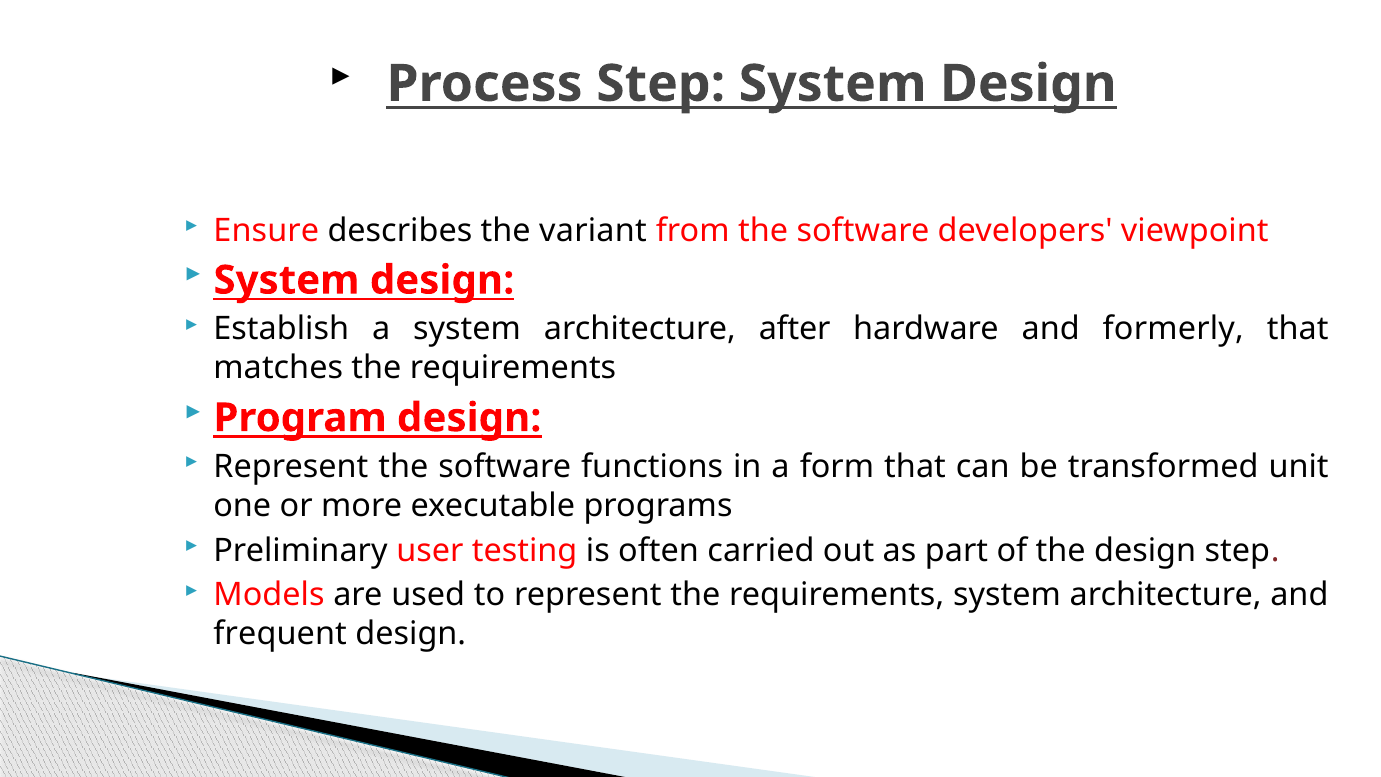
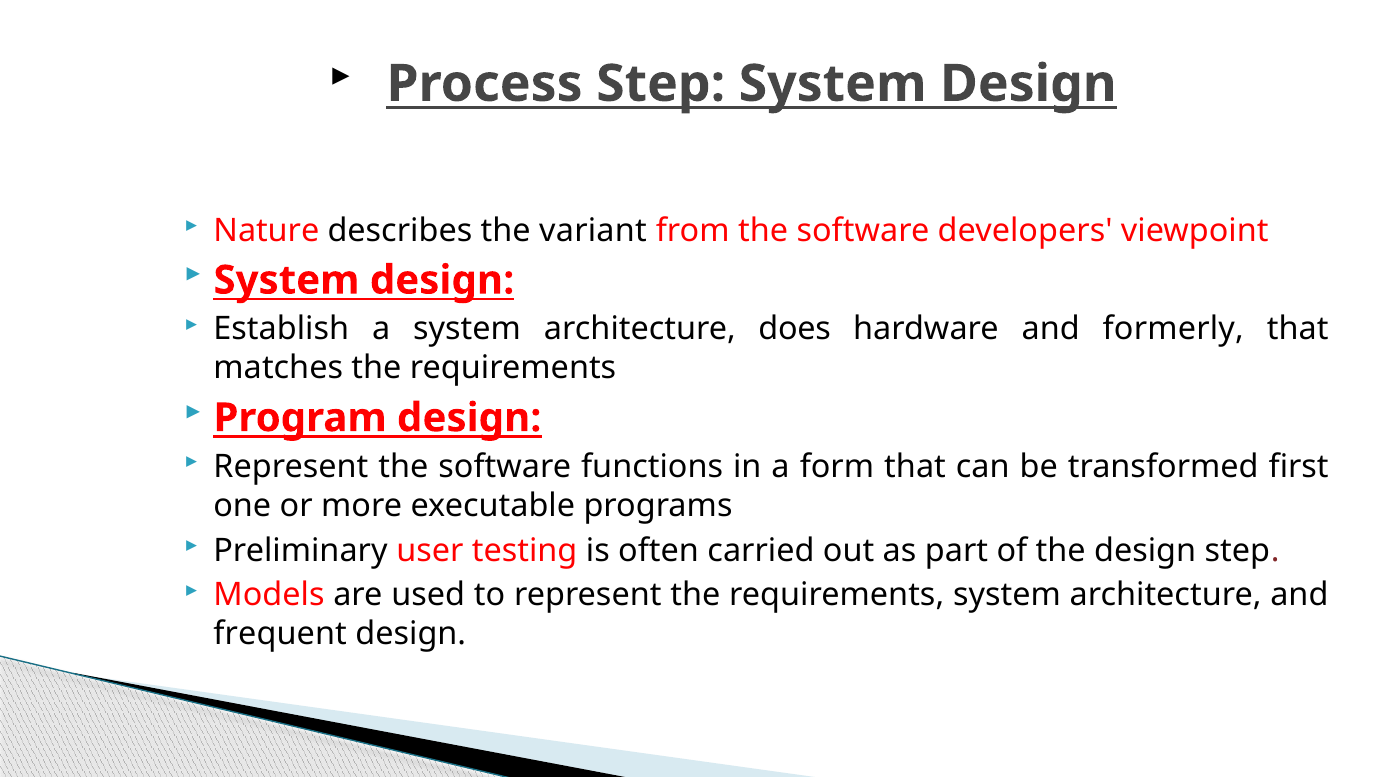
Ensure: Ensure -> Nature
after: after -> does
unit: unit -> first
